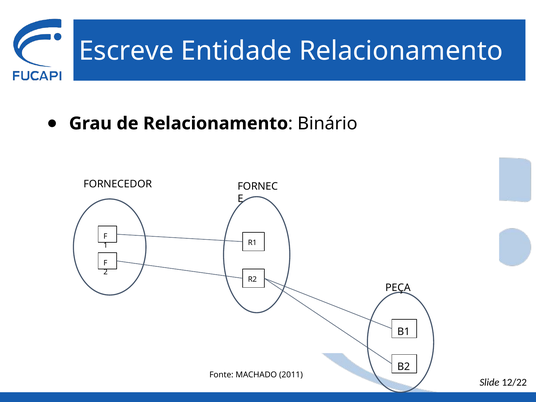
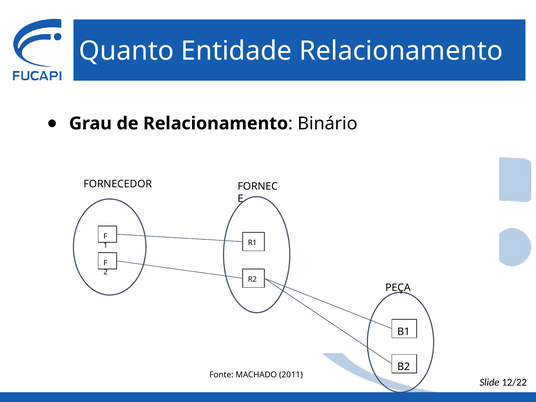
Escreve: Escreve -> Quanto
